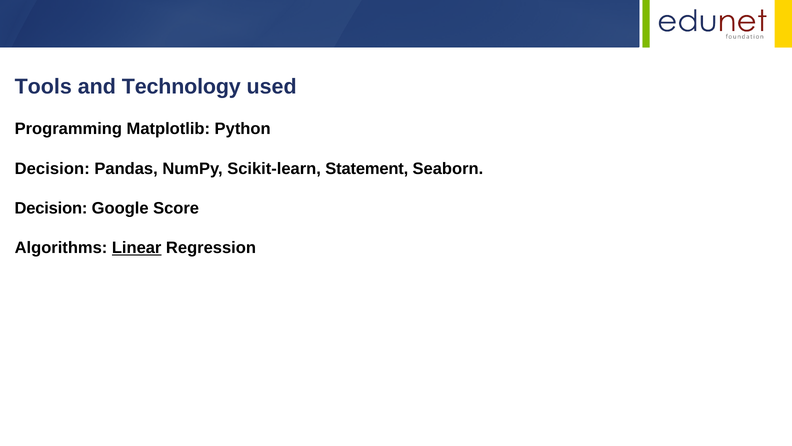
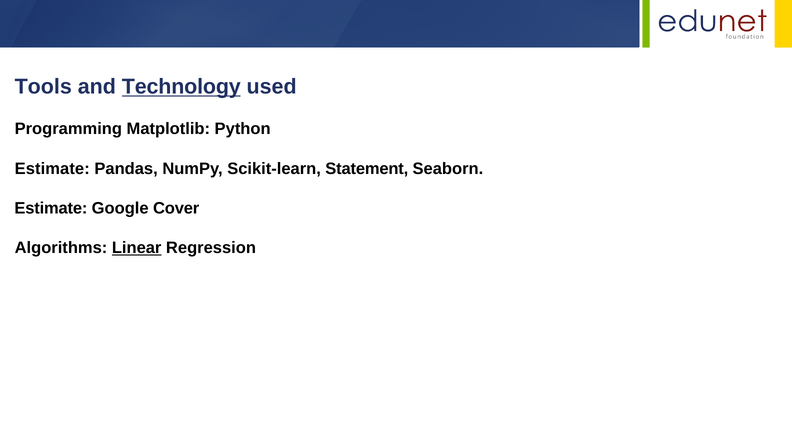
Technology underline: none -> present
Decision at (52, 168): Decision -> Estimate
Decision at (51, 208): Decision -> Estimate
Score: Score -> Cover
